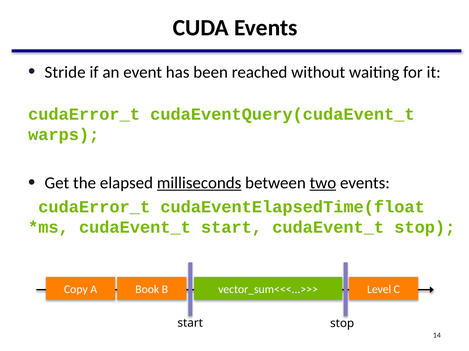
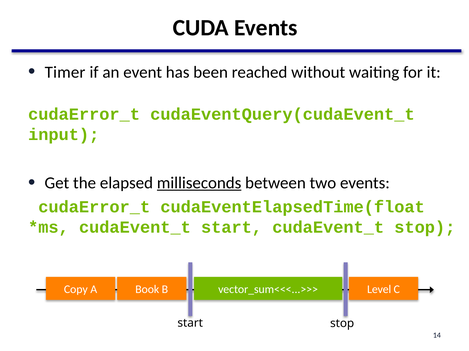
Stride: Stride -> Timer
warps: warps -> input
two underline: present -> none
